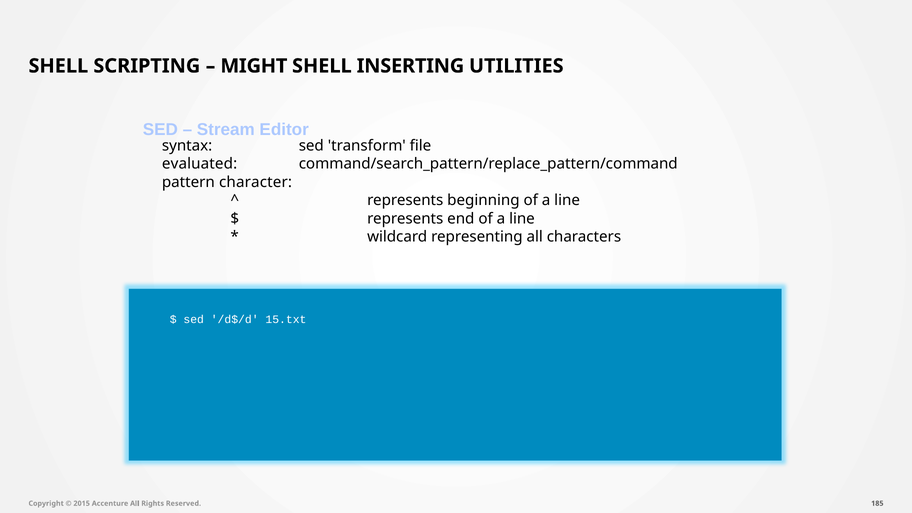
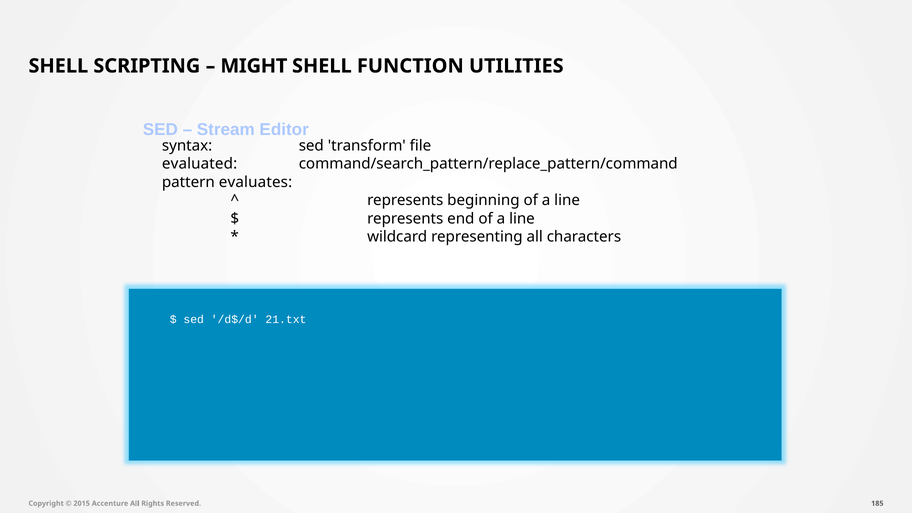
INSERTING: INSERTING -> FUNCTION
character: character -> evaluates
15.txt: 15.txt -> 21.txt
